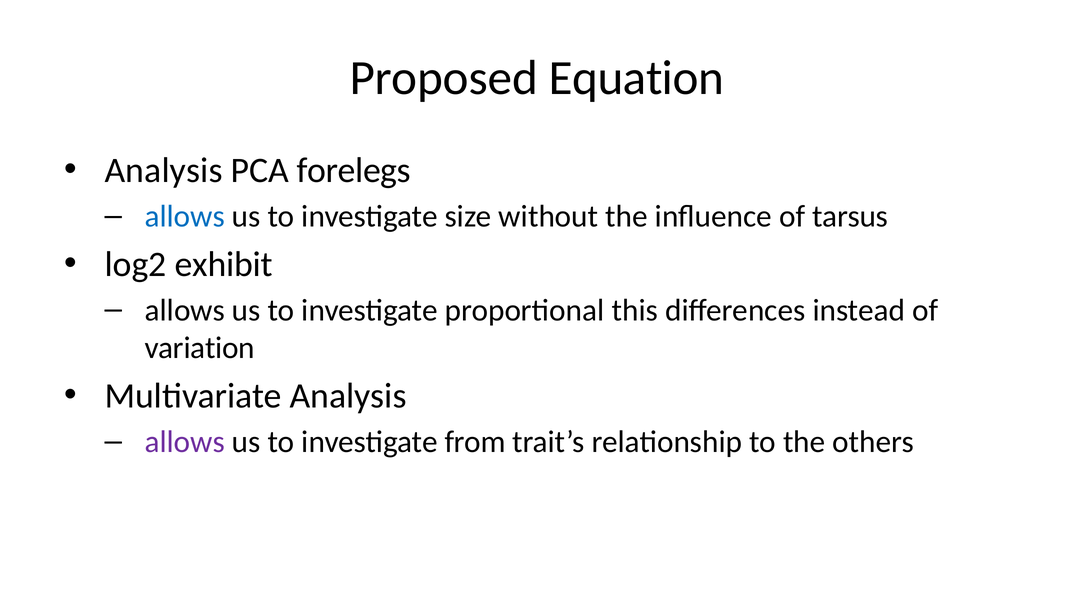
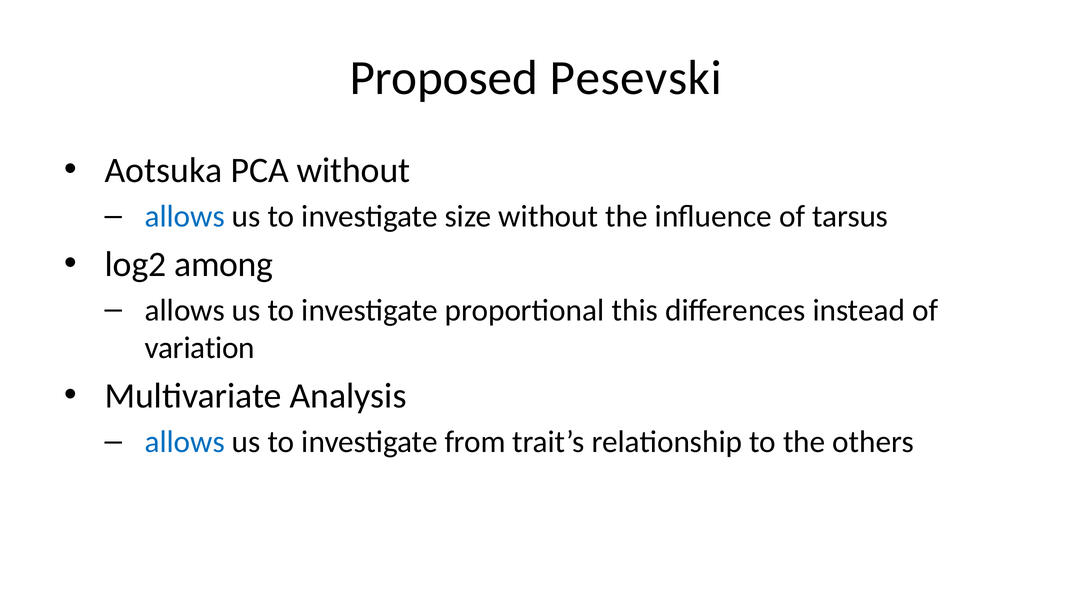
Equation: Equation -> Pesevski
Analysis at (164, 170): Analysis -> Aotsuka
PCA forelegs: forelegs -> without
exhibit: exhibit -> among
allows at (185, 442) colour: purple -> blue
